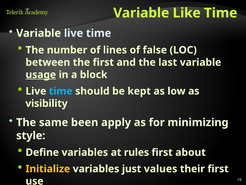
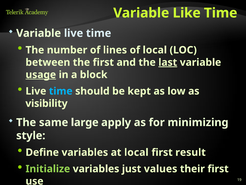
of false: false -> local
last underline: none -> present
been: been -> large
at rules: rules -> local
about: about -> result
Initialize colour: yellow -> light green
